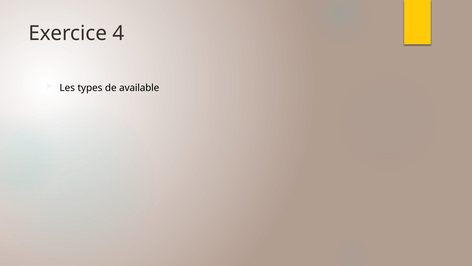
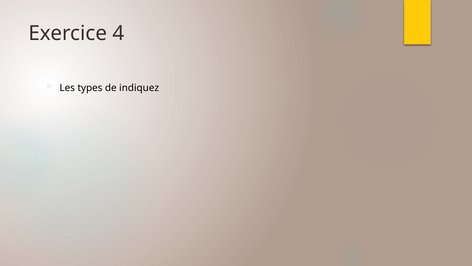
available: available -> indiquez
